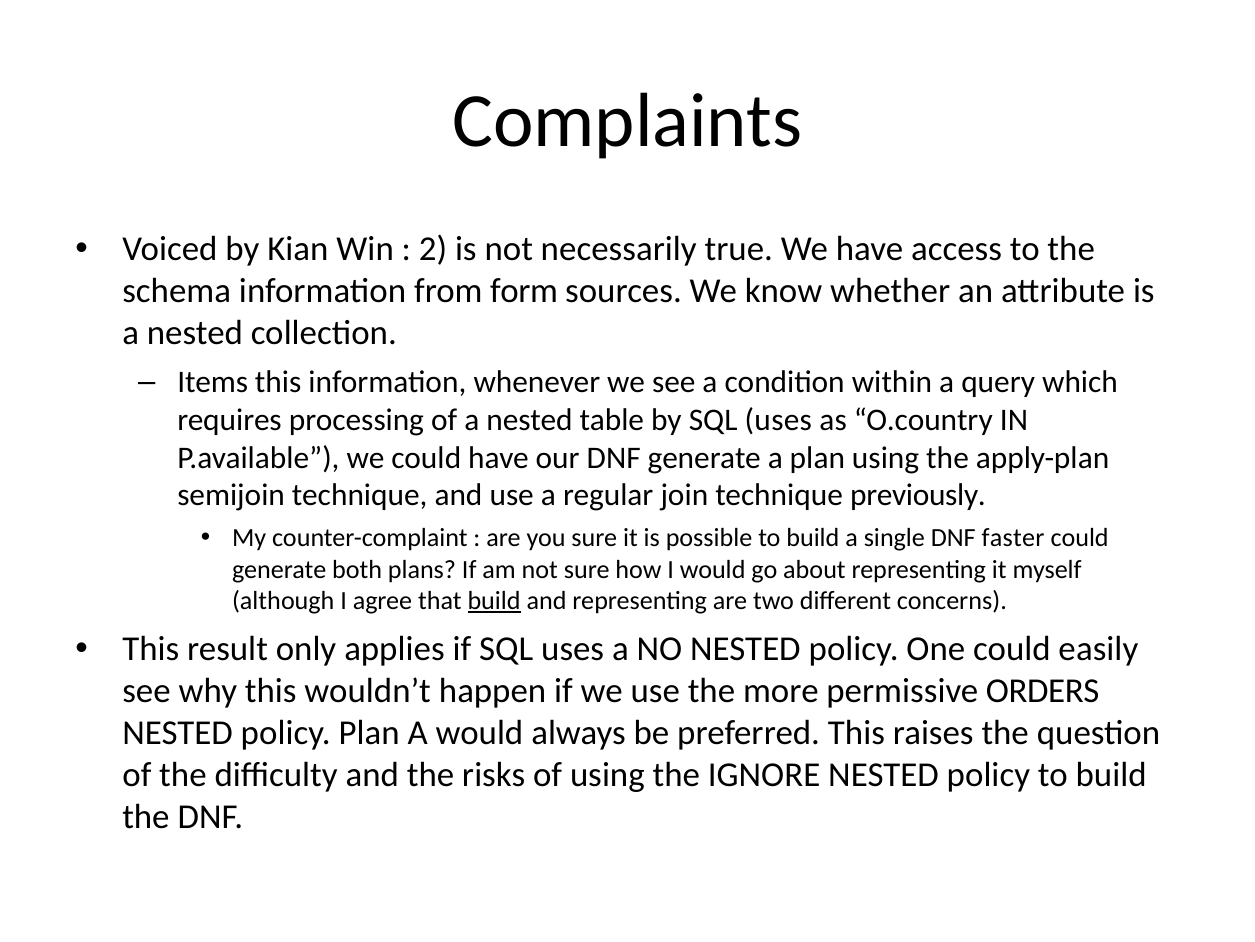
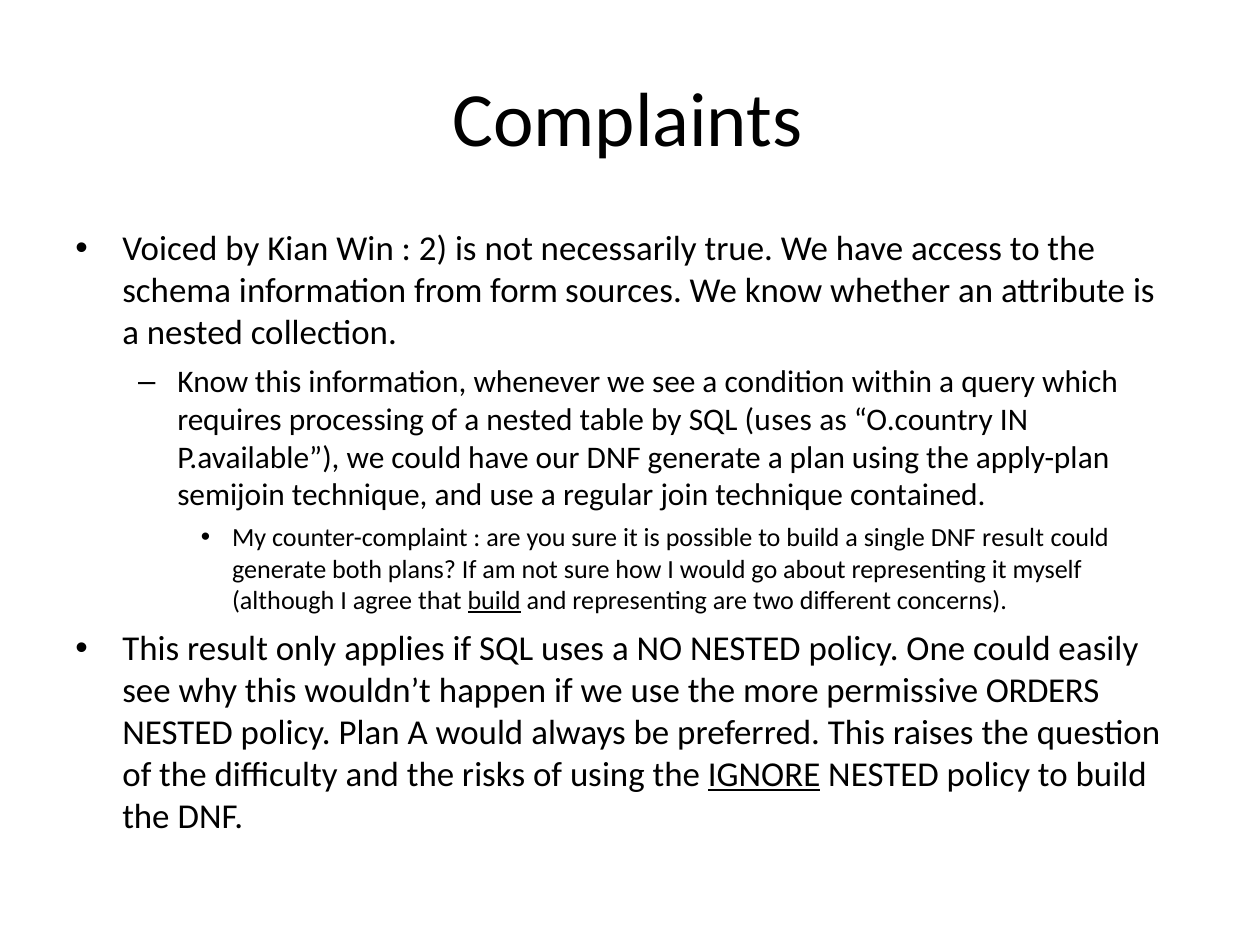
Items at (213, 382): Items -> Know
previously: previously -> contained
DNF faster: faster -> result
IGNORE underline: none -> present
